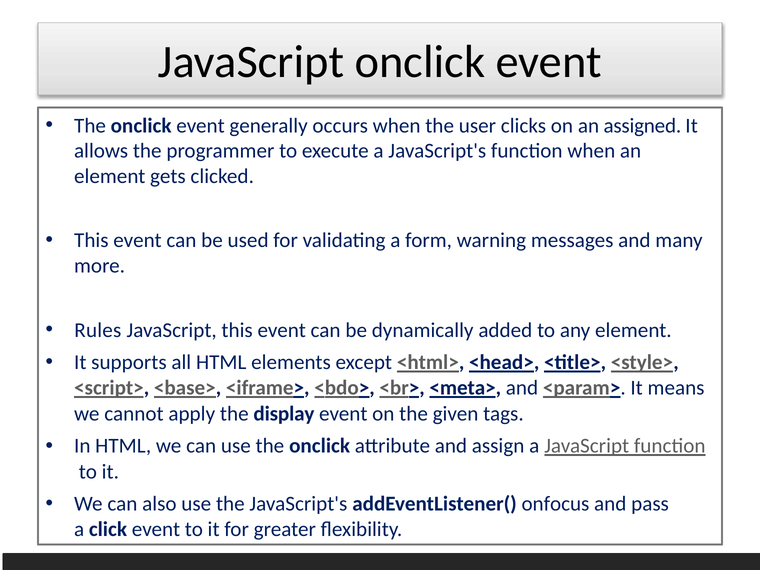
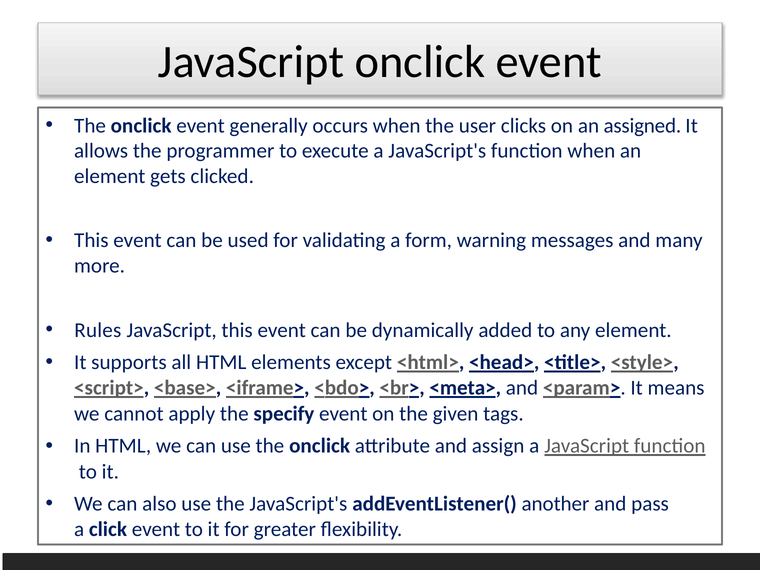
display: display -> specify
onfocus: onfocus -> another
